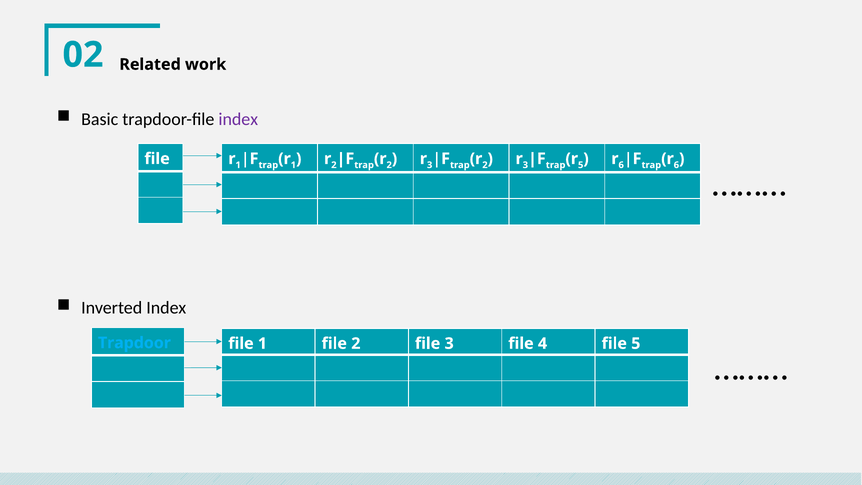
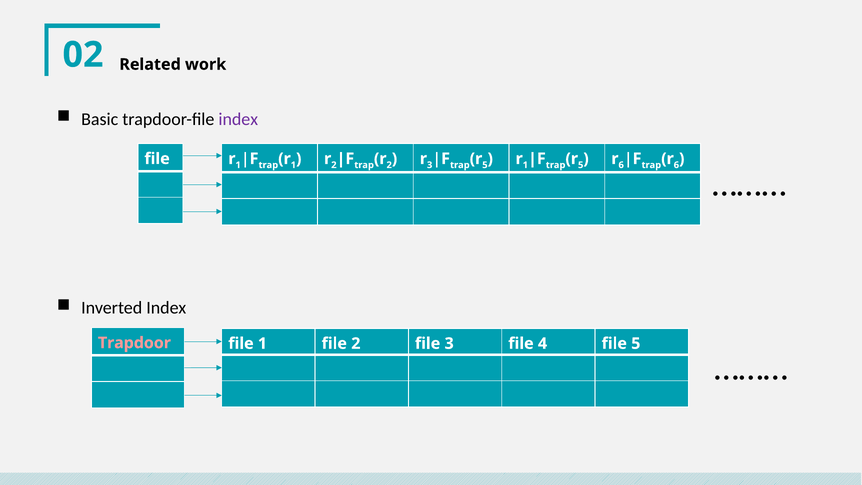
2 at (485, 165): 2 -> 5
3 at (525, 165): 3 -> 1
Trapdoor colour: light blue -> pink
